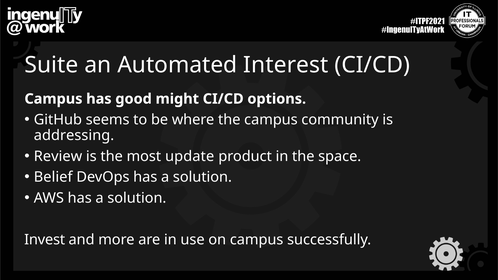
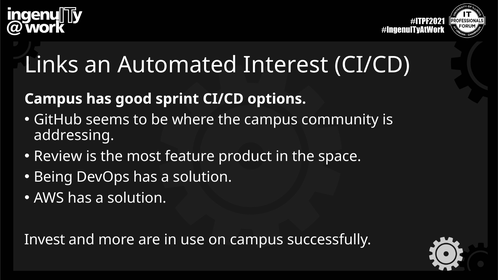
Suite: Suite -> Links
might: might -> sprint
update: update -> feature
Belief: Belief -> Being
